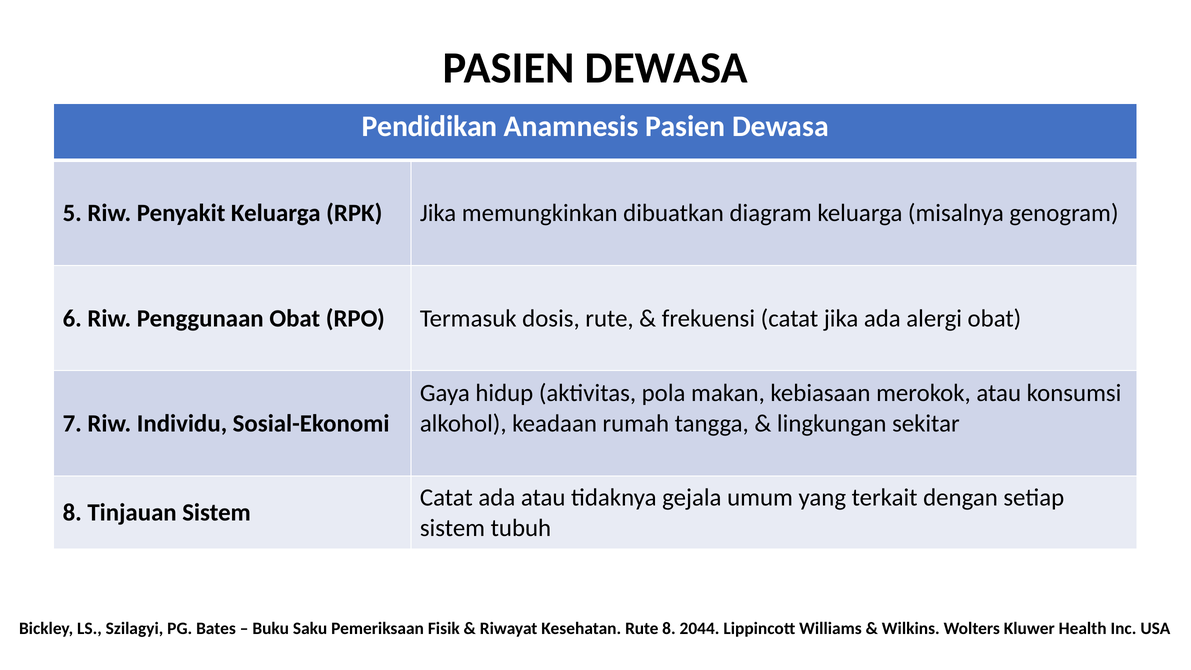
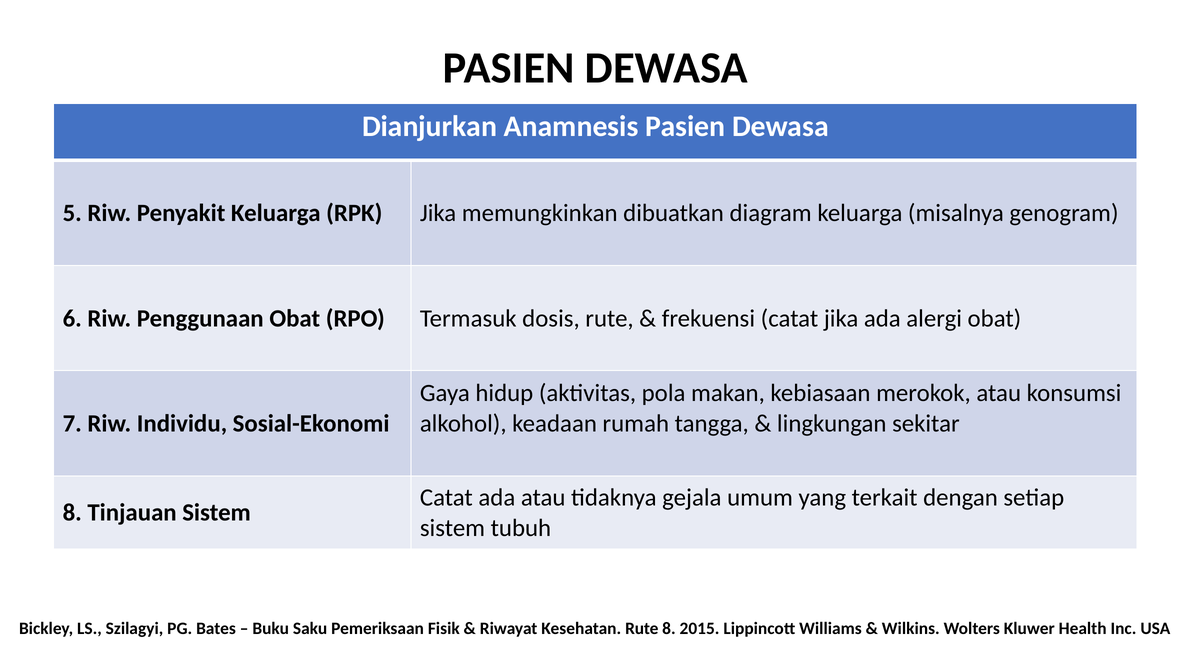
Pendidikan: Pendidikan -> Dianjurkan
2044: 2044 -> 2015
